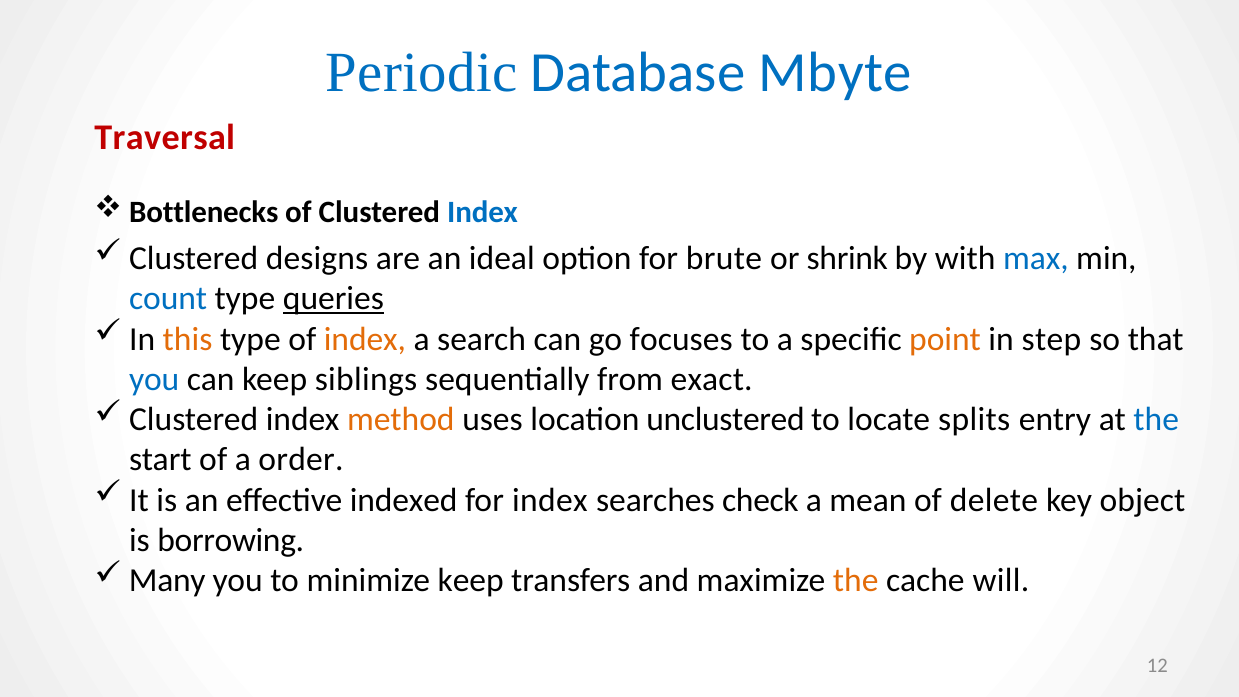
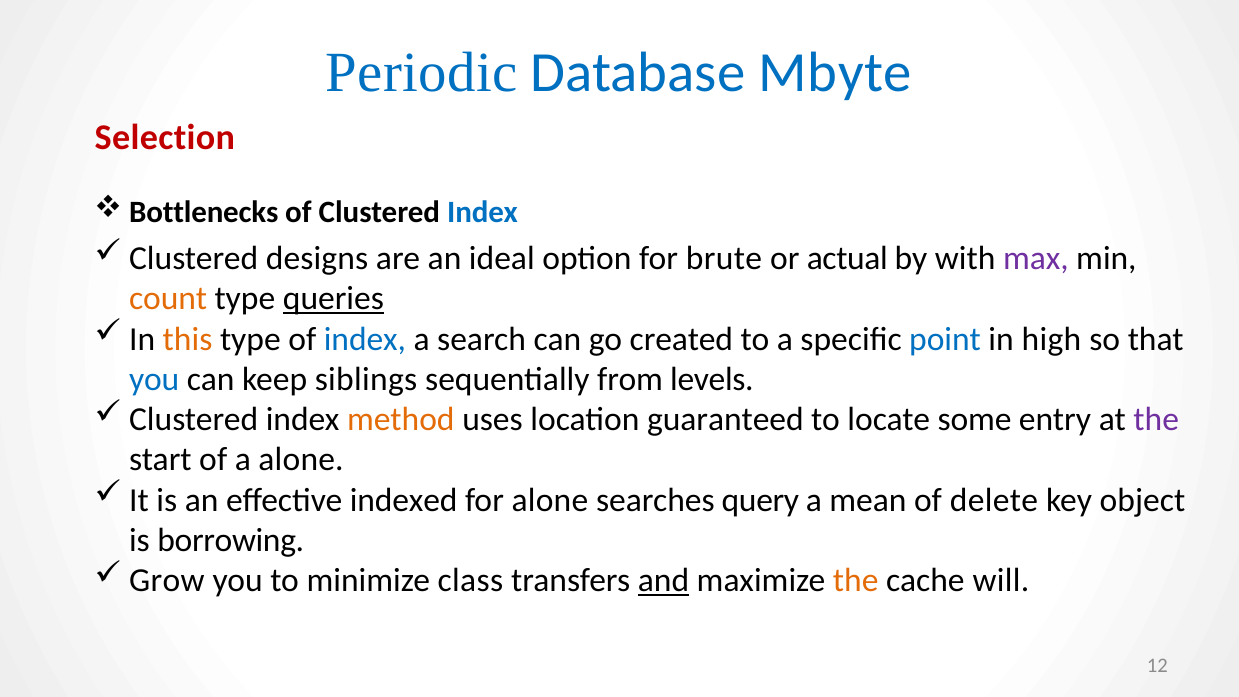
Traversal: Traversal -> Selection
shrink: shrink -> actual
max colour: blue -> purple
count colour: blue -> orange
index at (365, 339) colour: orange -> blue
focuses: focuses -> created
point colour: orange -> blue
step: step -> high
exact: exact -> levels
unclustered: unclustered -> guaranteed
splits: splits -> some
the at (1156, 419) colour: blue -> purple
a order: order -> alone
for index: index -> alone
check: check -> query
Many: Many -> Grow
minimize keep: keep -> class
and underline: none -> present
